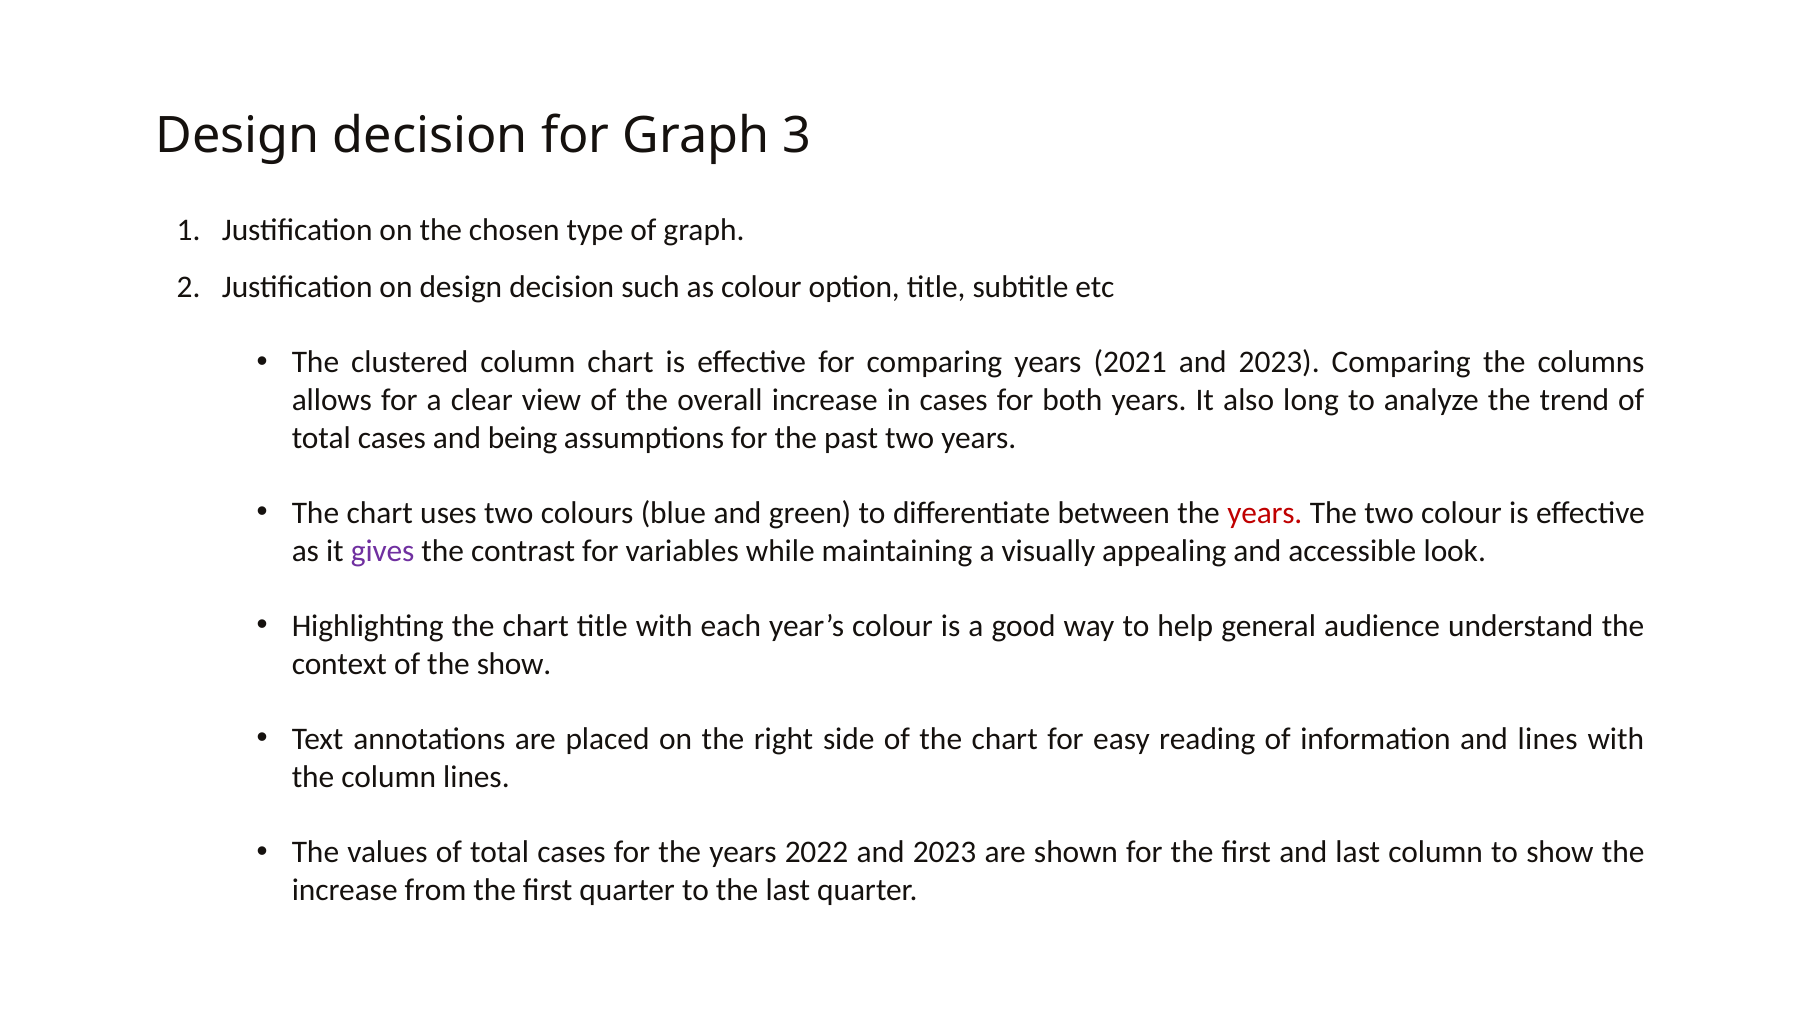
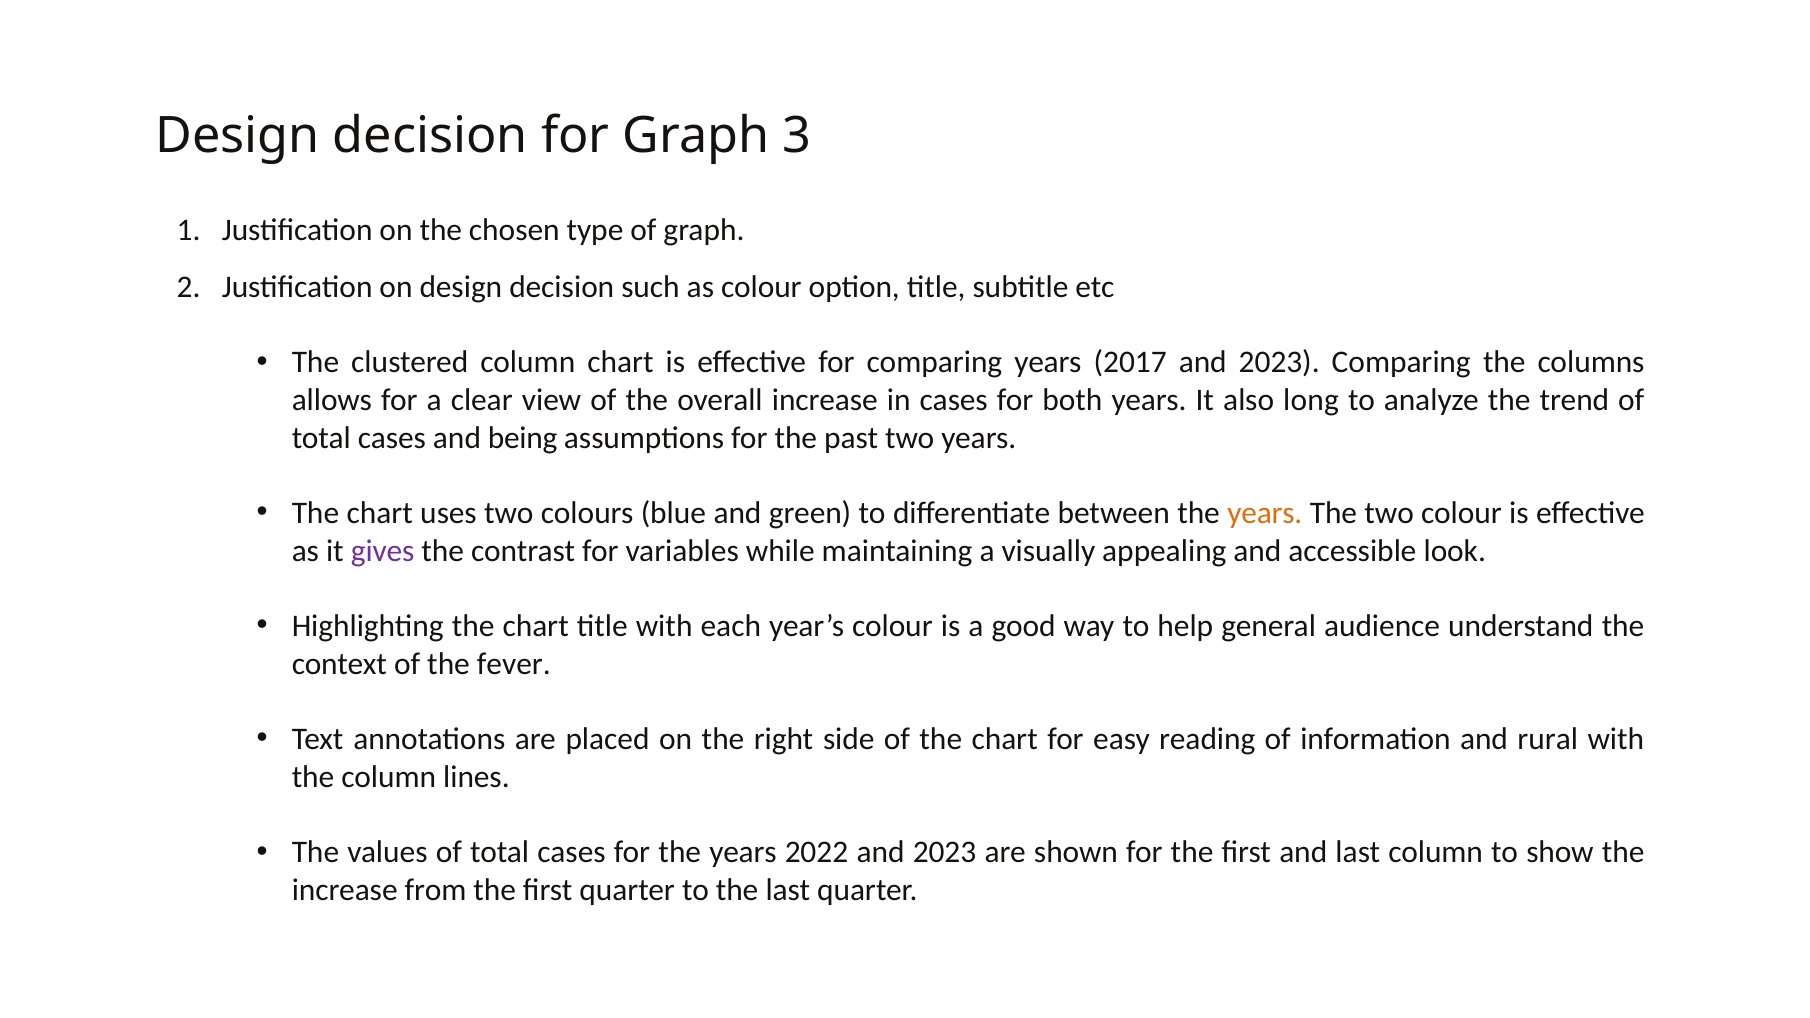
2021: 2021 -> 2017
years at (1265, 513) colour: red -> orange
the show: show -> fever
and lines: lines -> rural
